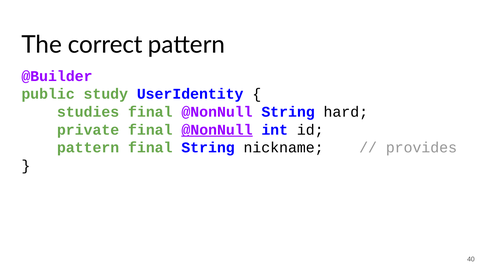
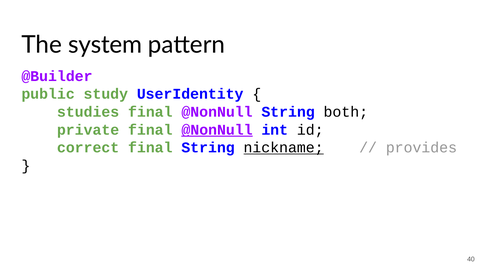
correct: correct -> system
hard: hard -> both
pattern at (88, 147): pattern -> correct
nickname underline: none -> present
